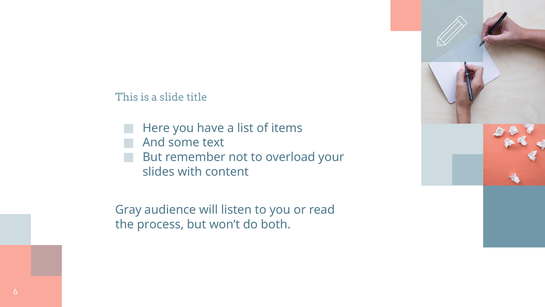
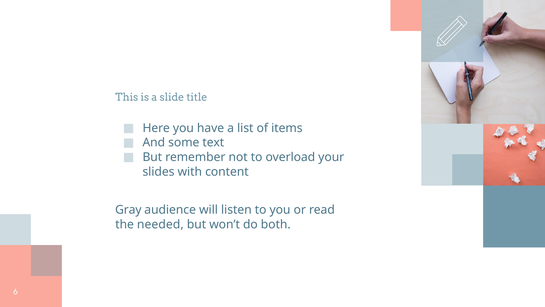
process: process -> needed
